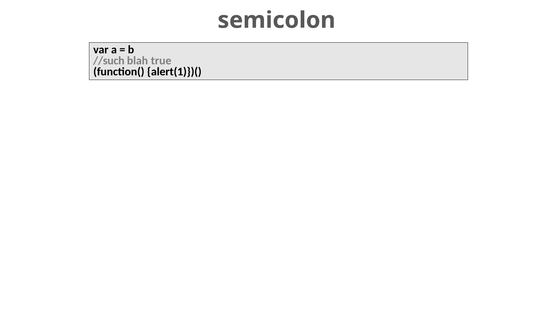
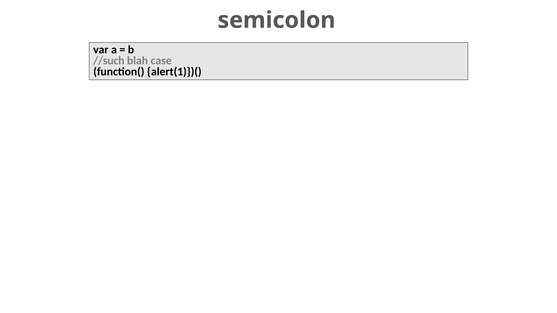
true: true -> case
